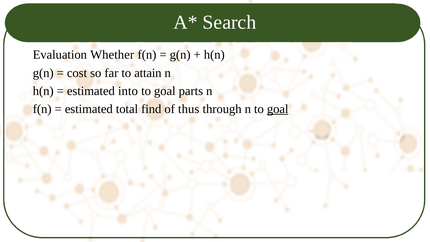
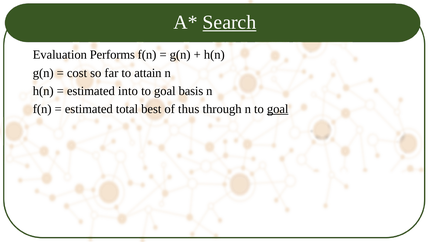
Search underline: none -> present
Whether: Whether -> Performs
parts: parts -> basis
find: find -> best
